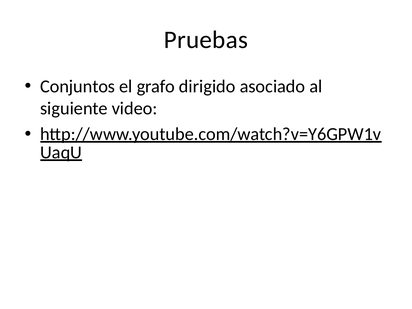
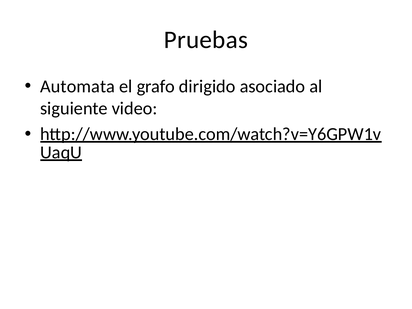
Conjuntos: Conjuntos -> Automata
